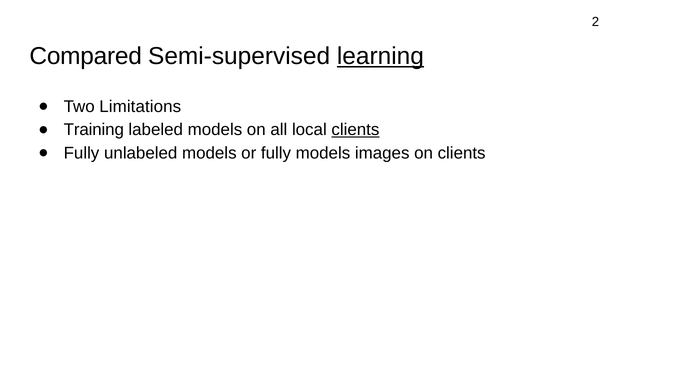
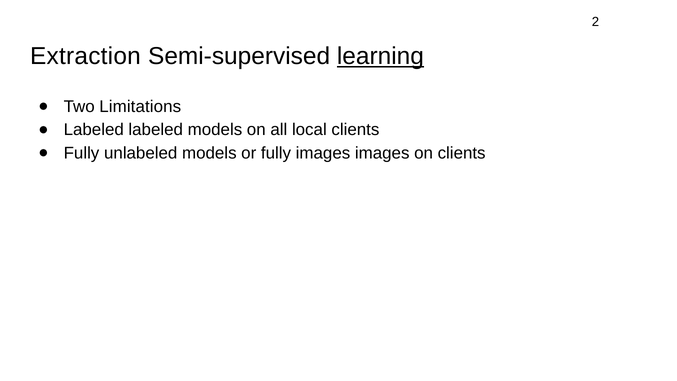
Compared: Compared -> Extraction
Training at (94, 130): Training -> Labeled
clients at (355, 130) underline: present -> none
fully models: models -> images
